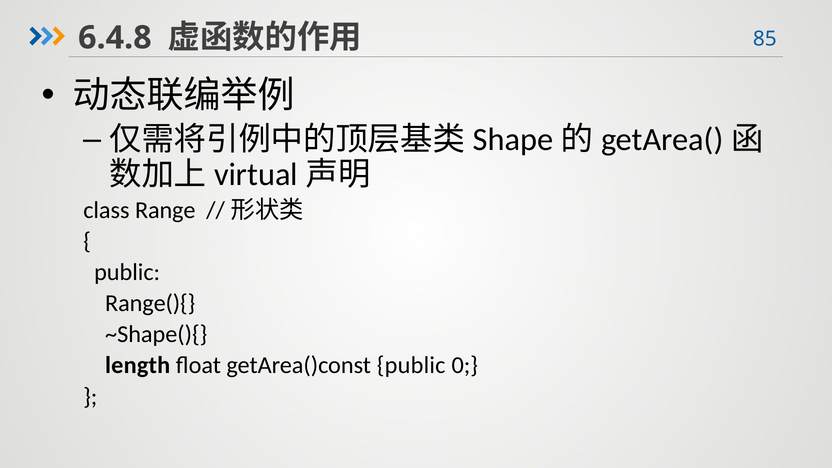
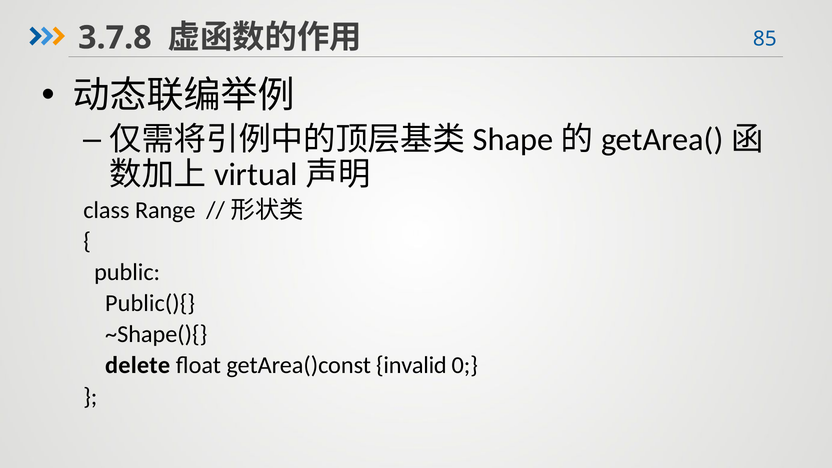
6.4.8: 6.4.8 -> 3.7.8
Range(){: Range(){ -> Public(){
length: length -> delete
getArea()const public: public -> invalid
